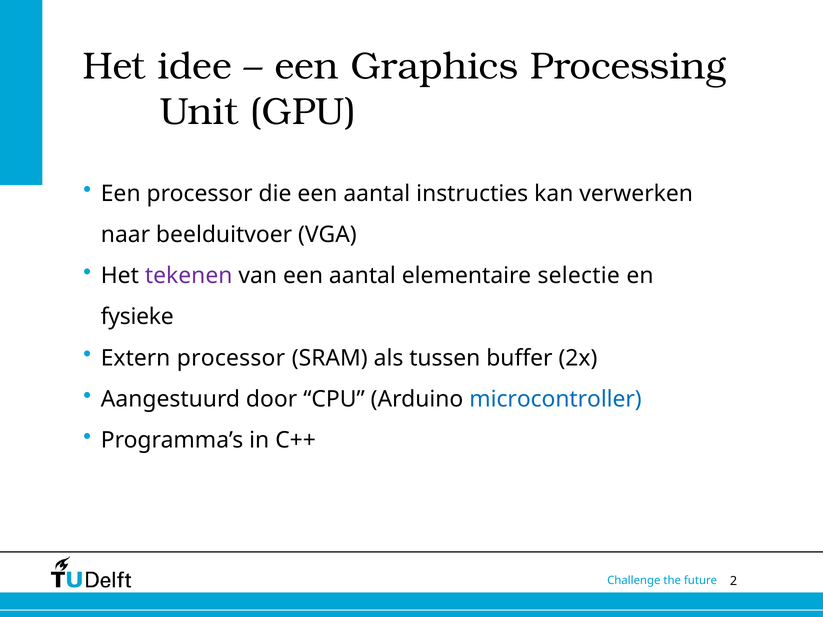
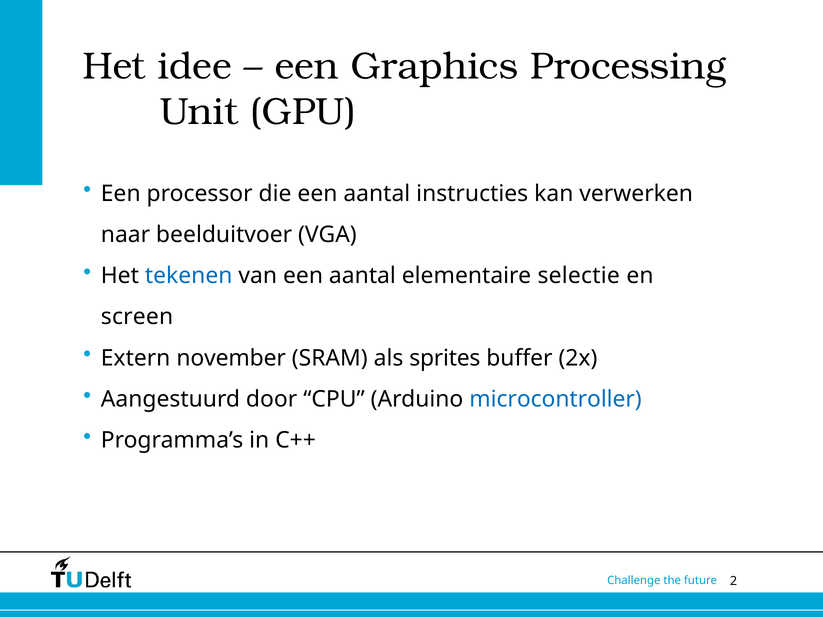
tekenen colour: purple -> blue
fysieke: fysieke -> screen
Extern processor: processor -> november
tussen: tussen -> sprites
